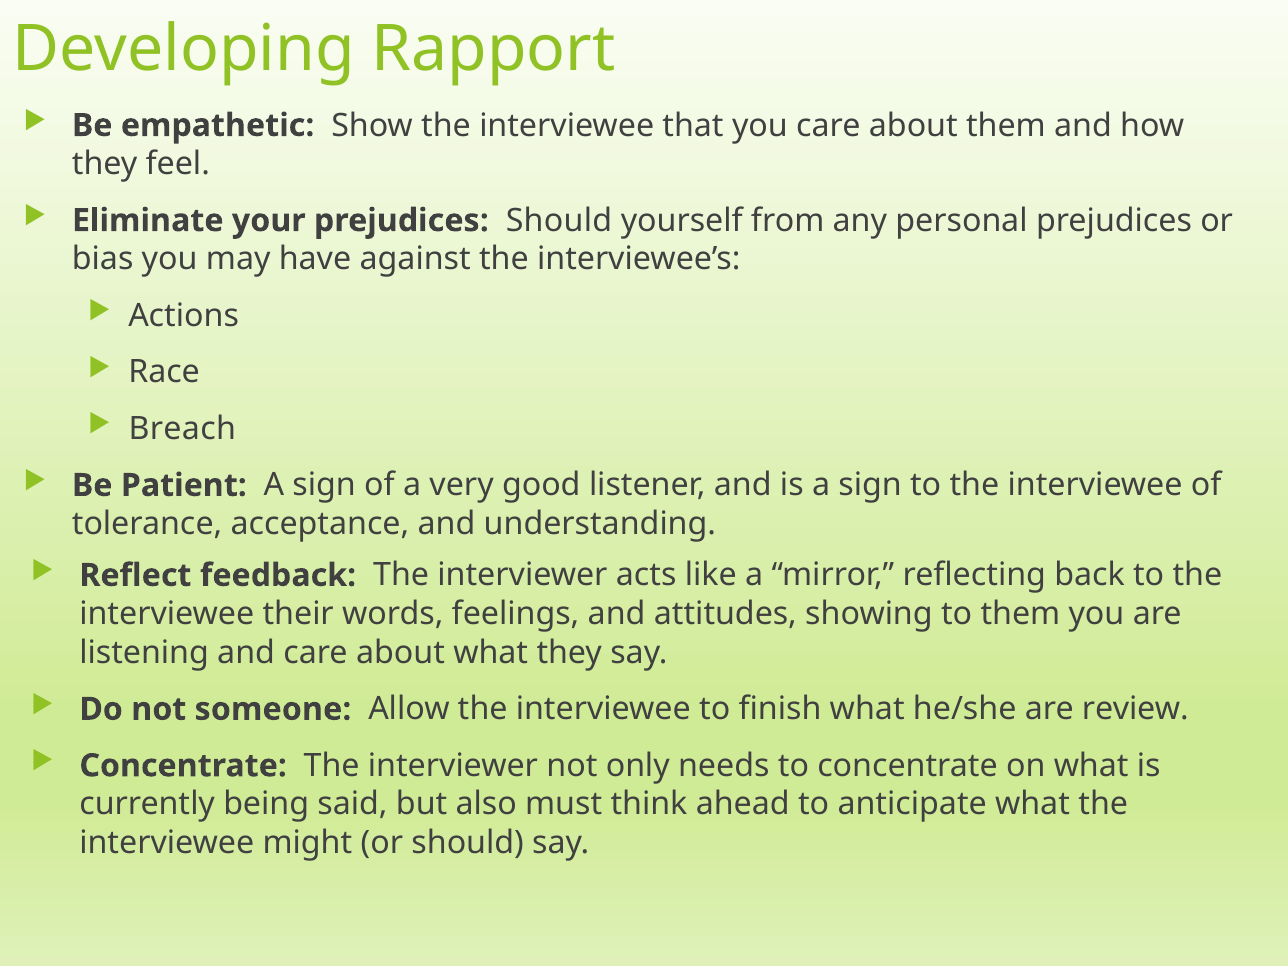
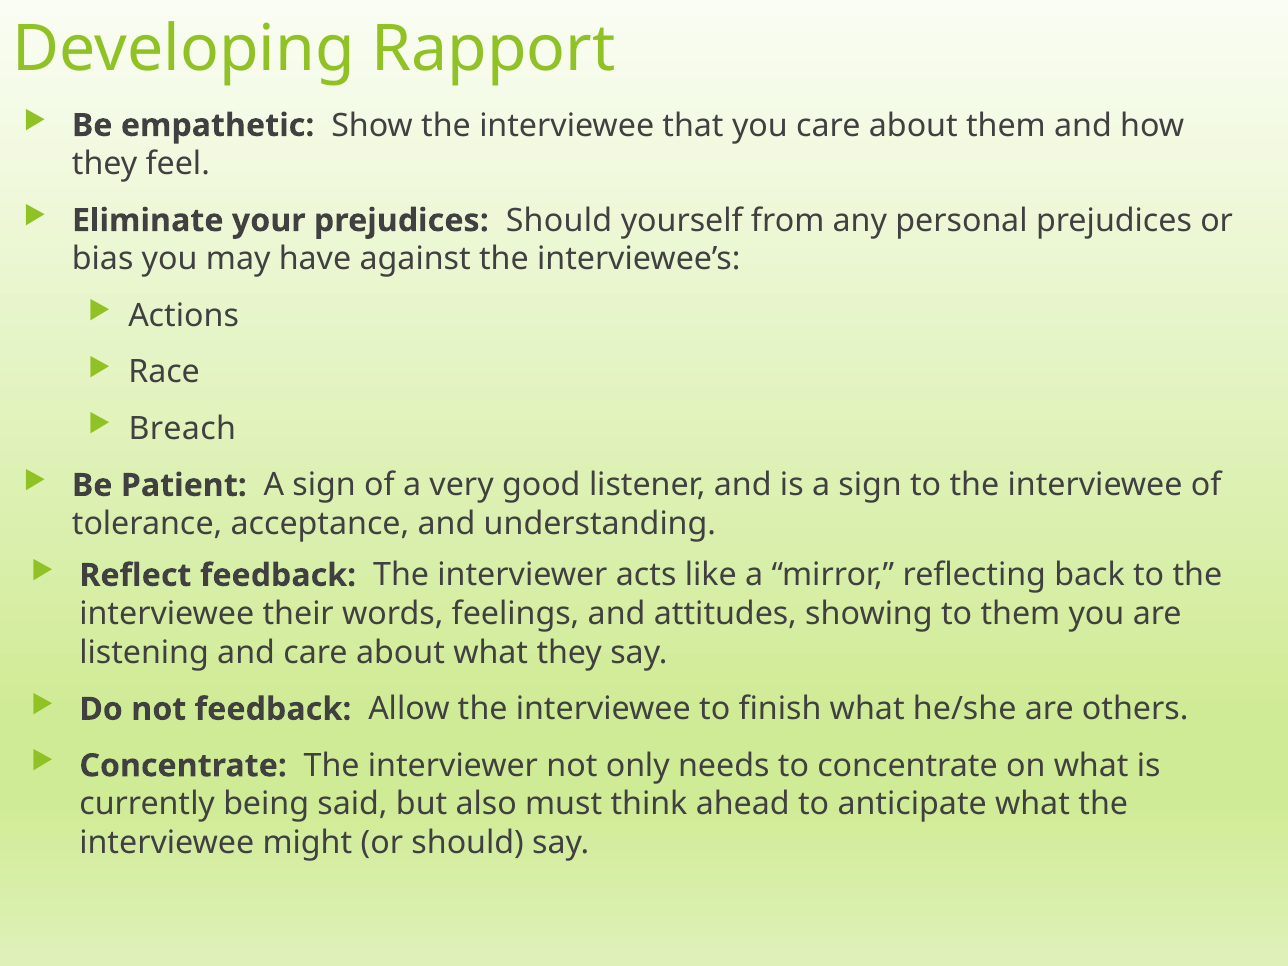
not someone: someone -> feedback
review: review -> others
